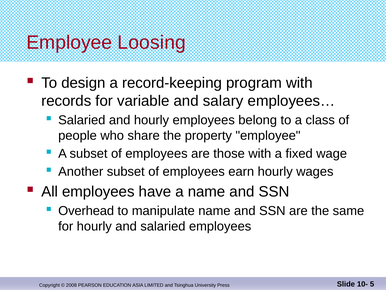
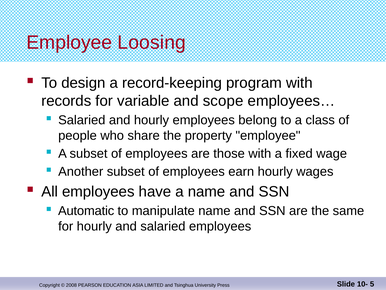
salary: salary -> scope
Overhead: Overhead -> Automatic
